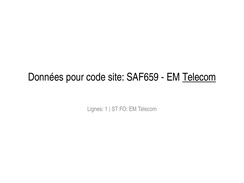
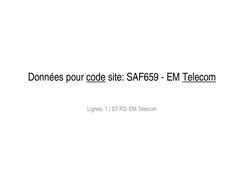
code underline: none -> present
